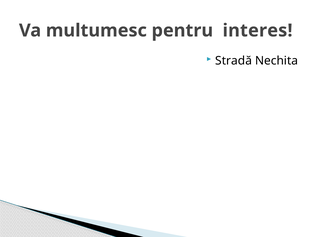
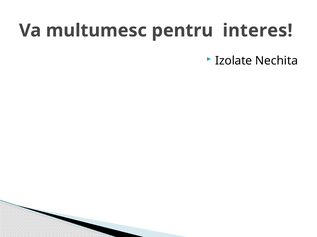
Stradă: Stradă -> Izolate
